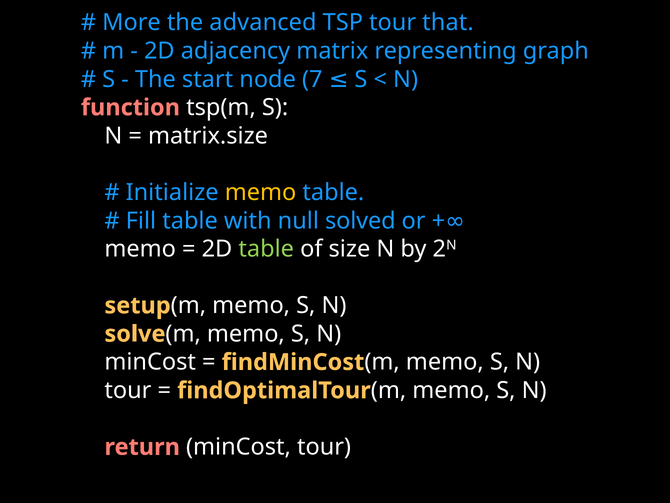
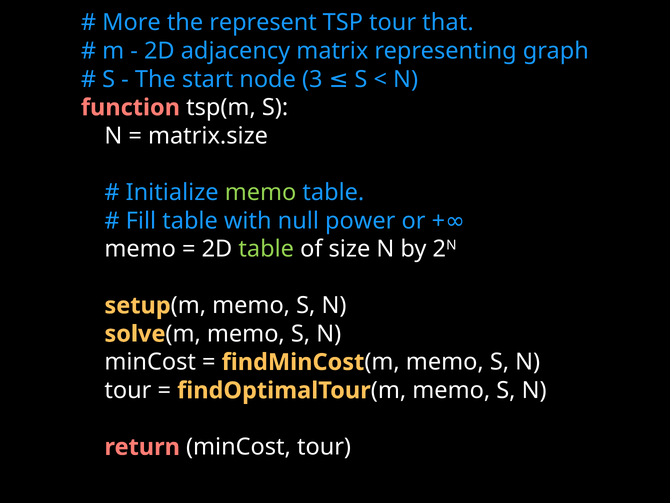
advanced: advanced -> represent
7: 7 -> 3
memo at (261, 192) colour: yellow -> light green
solved: solved -> power
